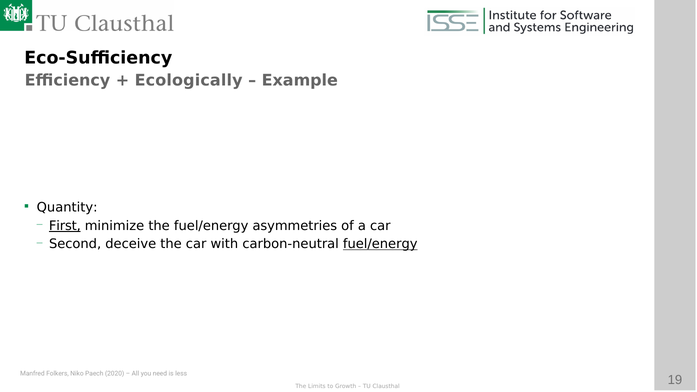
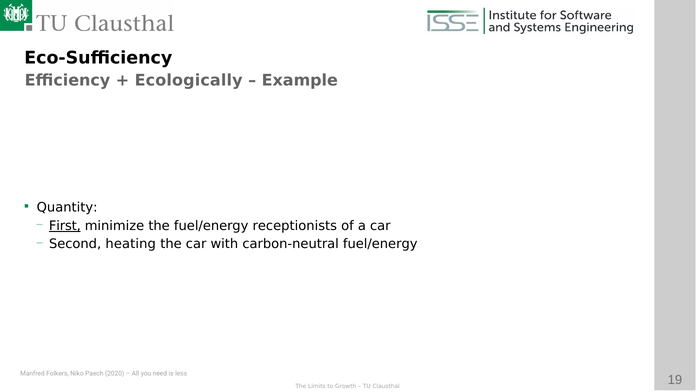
asymmetries: asymmetries -> receptionists
deceive: deceive -> heating
fuel/energy at (380, 244) underline: present -> none
